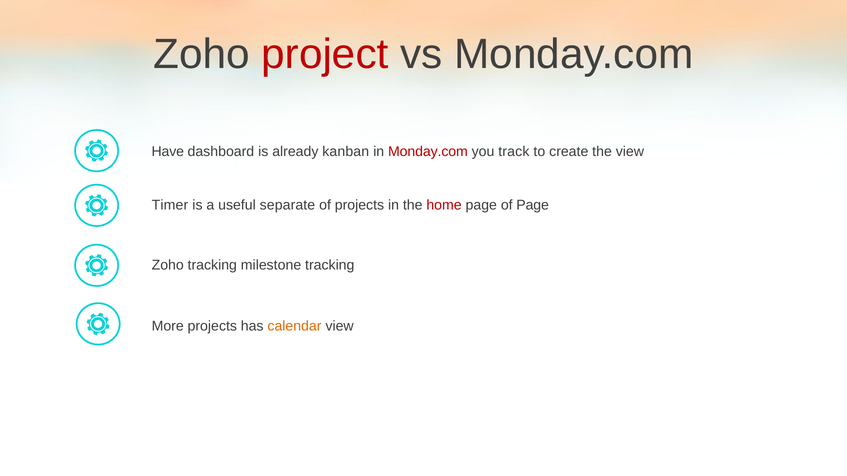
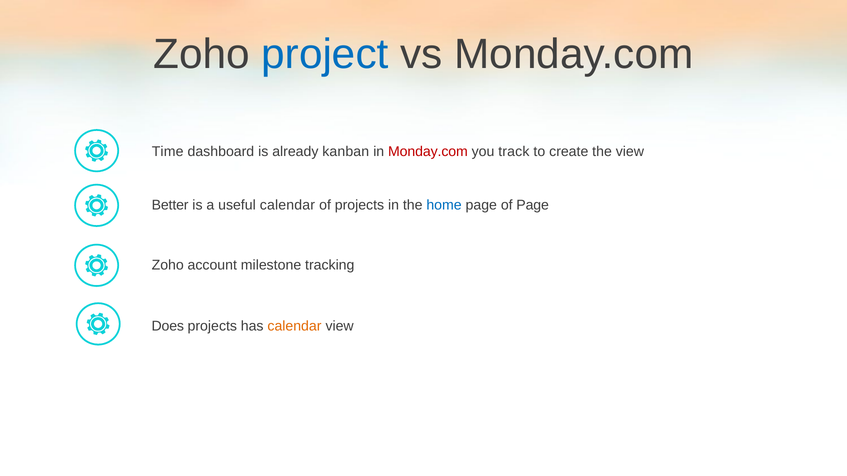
project colour: red -> blue
Have: Have -> Time
Timer: Timer -> Better
useful separate: separate -> calendar
home colour: red -> blue
Zoho tracking: tracking -> account
More: More -> Does
